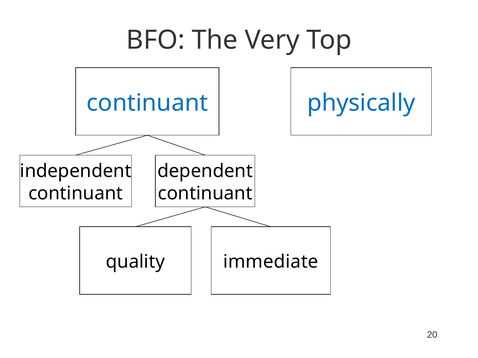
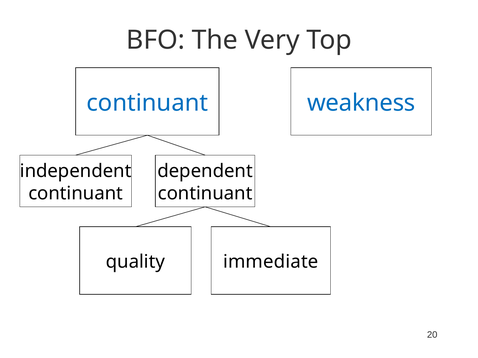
physically: physically -> weakness
